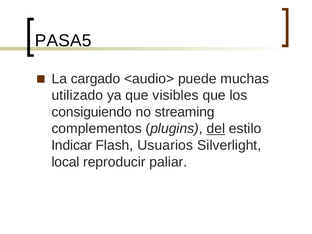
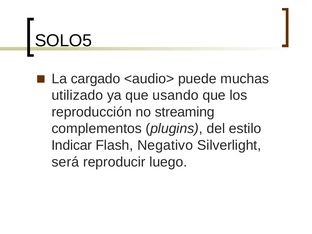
PASA5: PASA5 -> SOLO5
visibles: visibles -> usando
consiguiendo: consiguiendo -> reproducción
del underline: present -> none
Usuarios: Usuarios -> Negativo
local: local -> será
paliar: paliar -> luego
